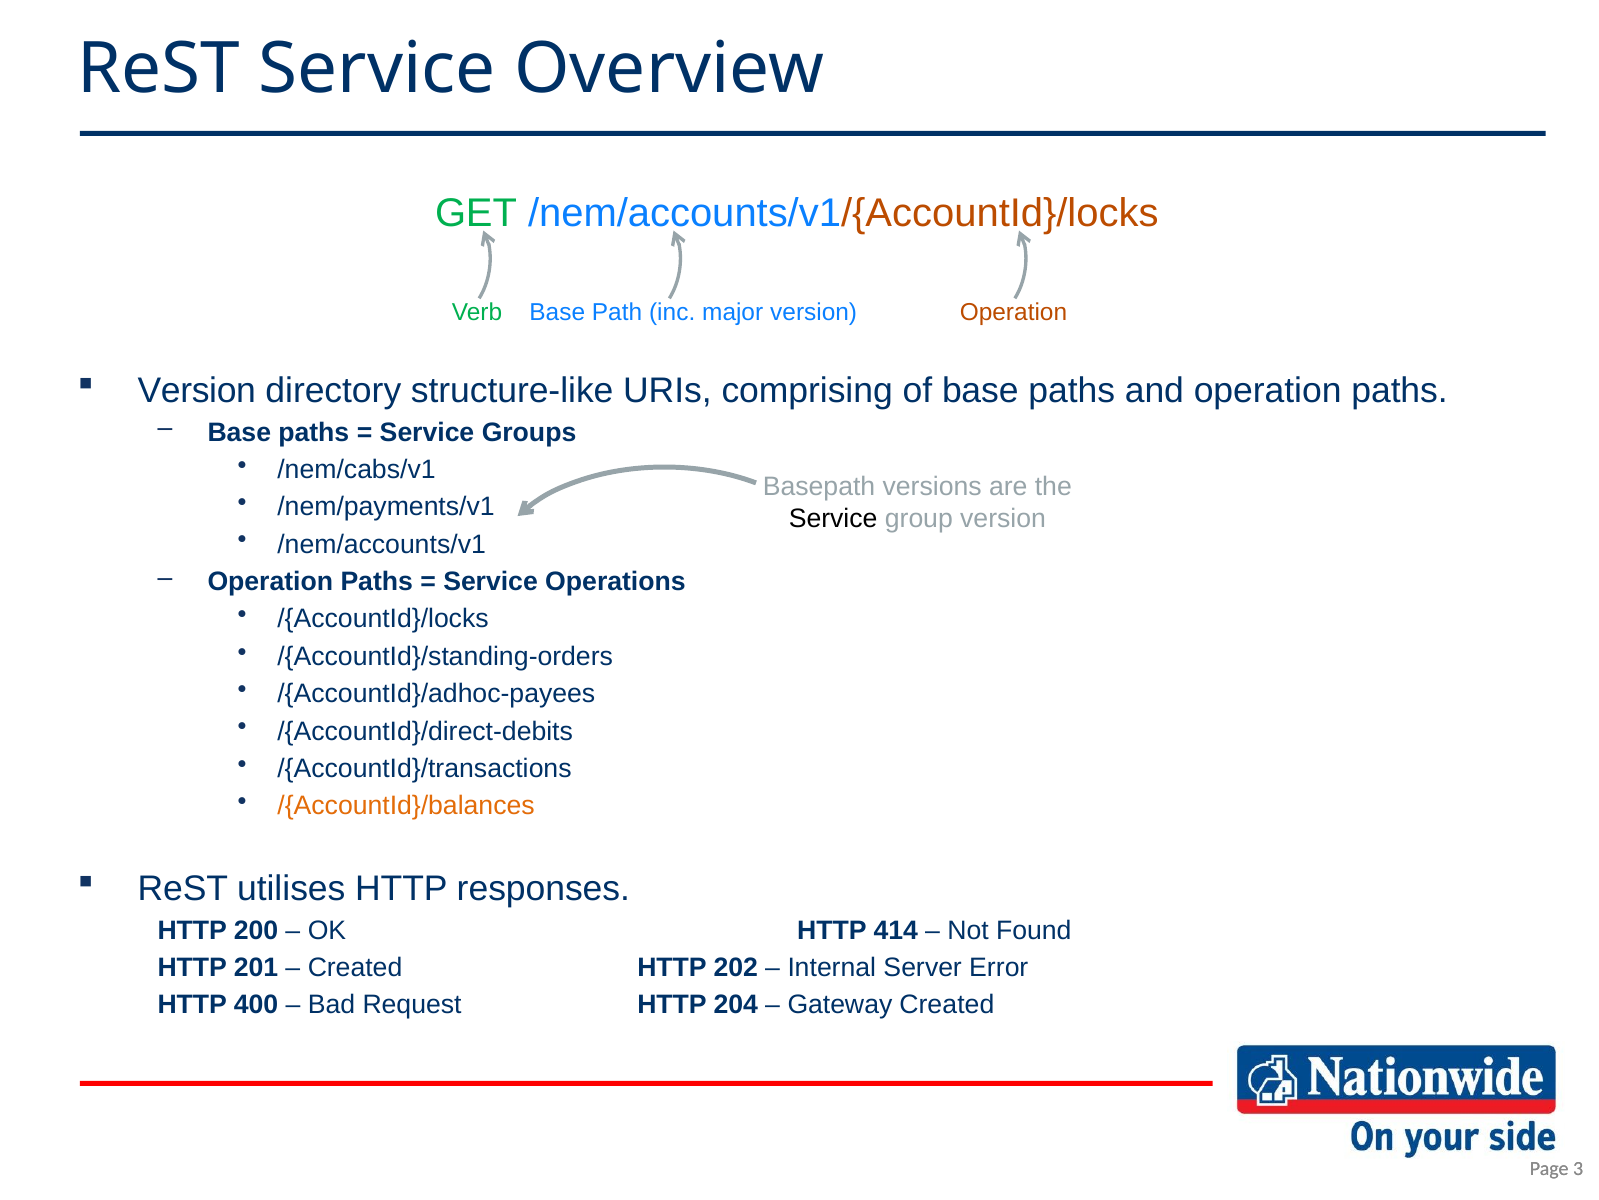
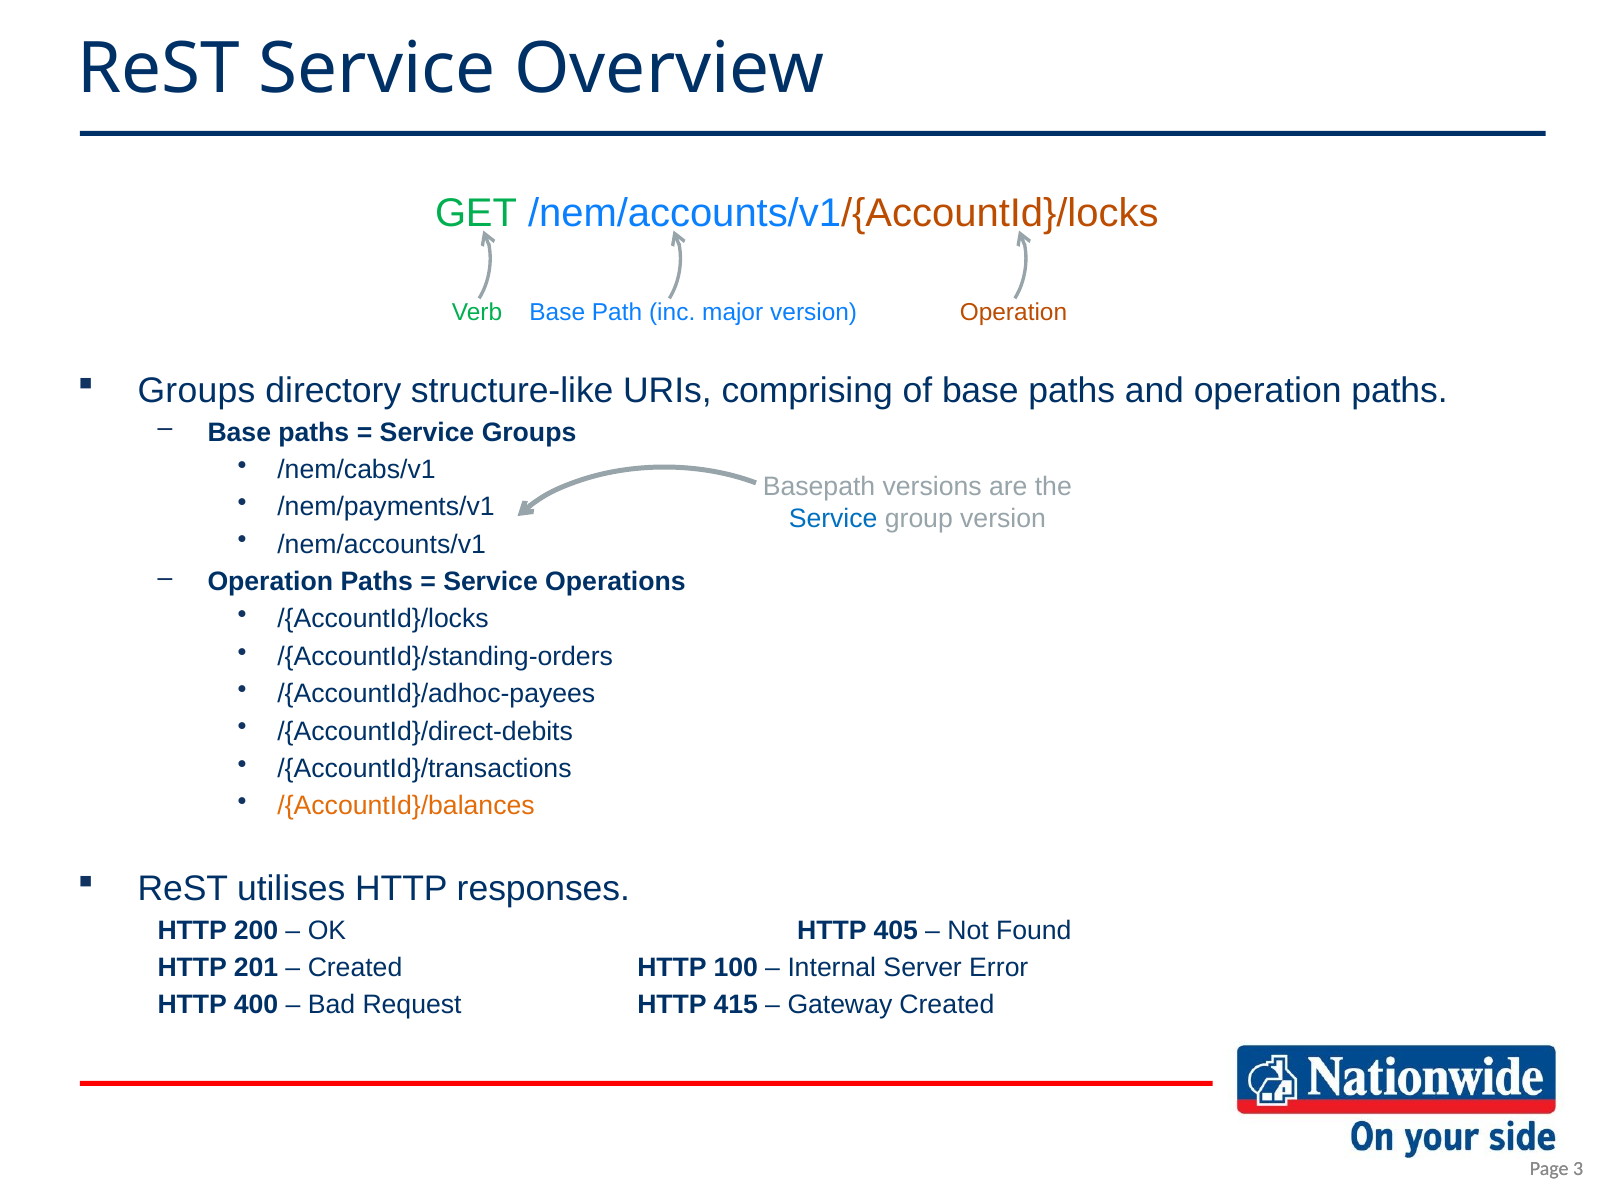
Version at (197, 390): Version -> Groups
Service at (833, 518) colour: black -> blue
414: 414 -> 405
202: 202 -> 100
204: 204 -> 415
